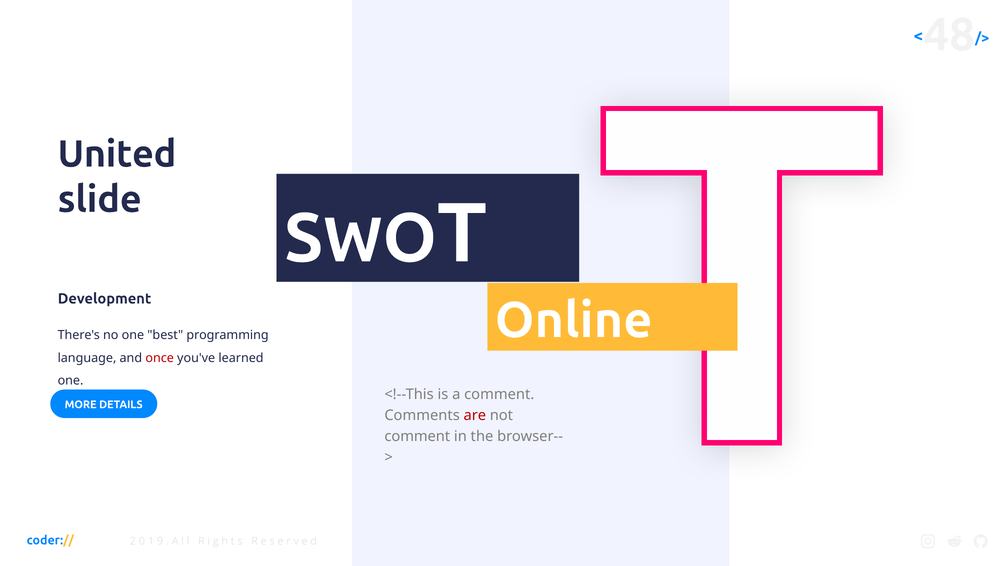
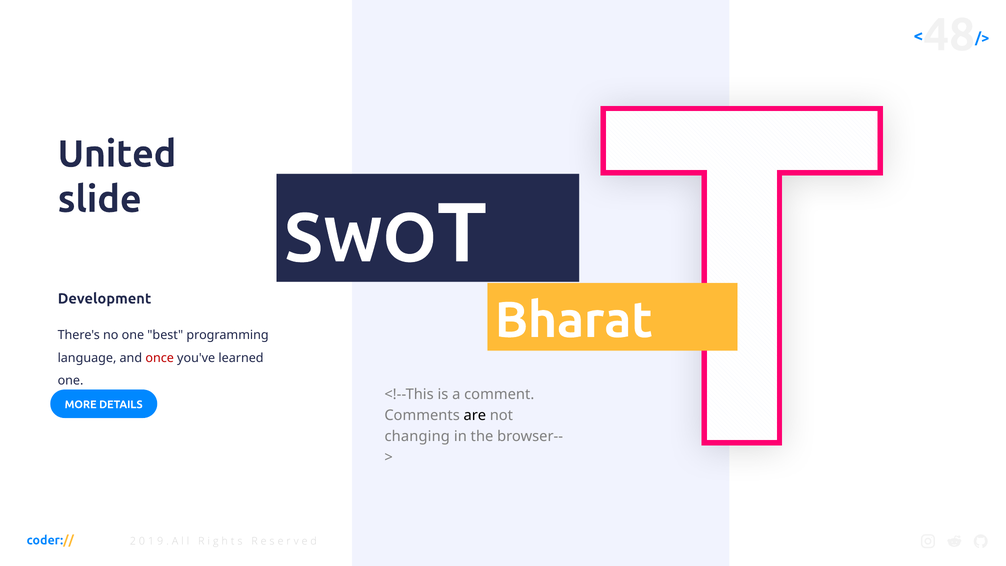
Online: Online -> Bharat
are colour: red -> black
comment at (417, 436): comment -> changing
